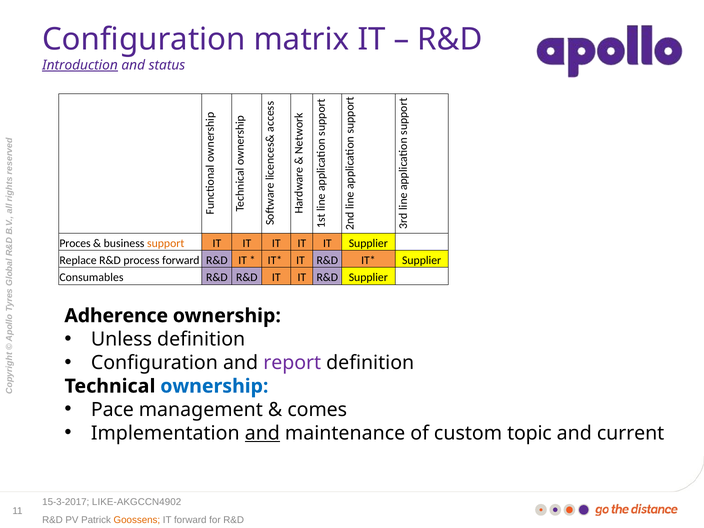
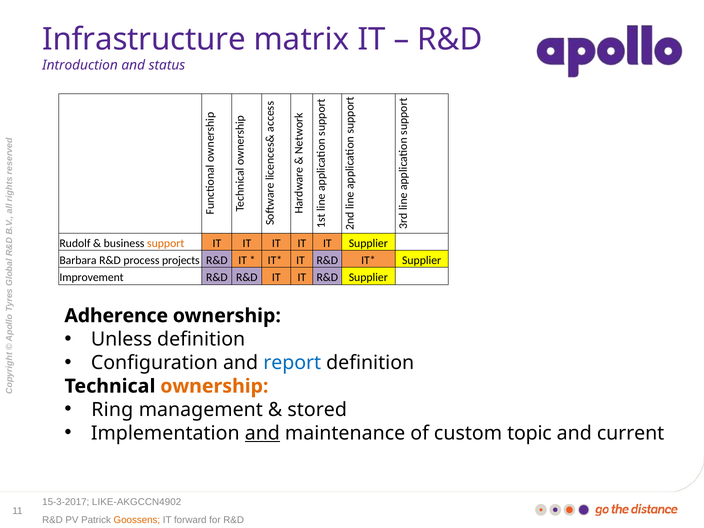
Configuration at (144, 40): Configuration -> Infrastructure
Introduction underline: present -> none
Proces: Proces -> Rudolf
Replace: Replace -> Barbara
process forward: forward -> projects
Consumables: Consumables -> Improvement
report colour: purple -> blue
ownership at (214, 386) colour: blue -> orange
Pace: Pace -> Ring
comes: comes -> stored
